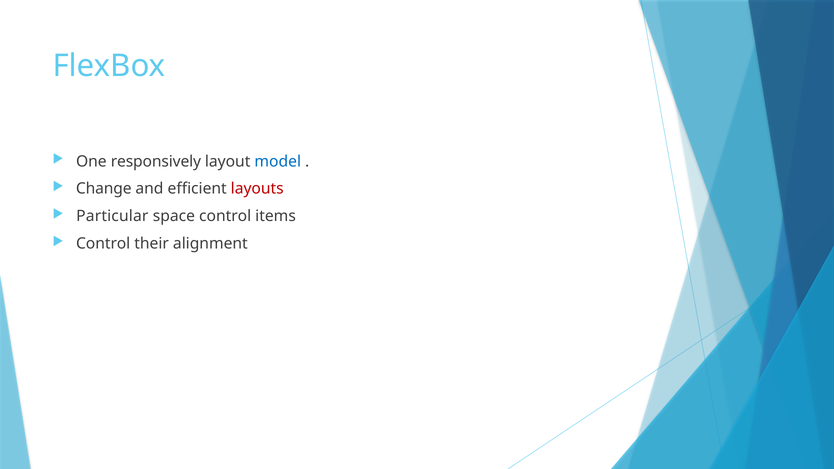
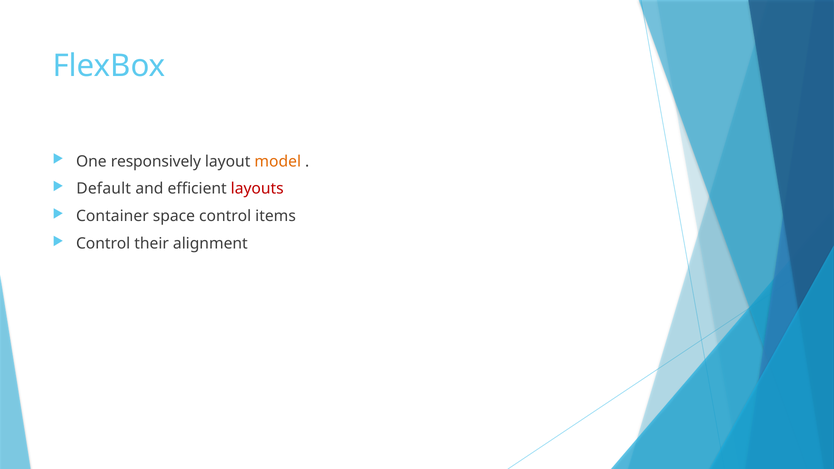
model colour: blue -> orange
Change: Change -> Default
Particular: Particular -> Container
